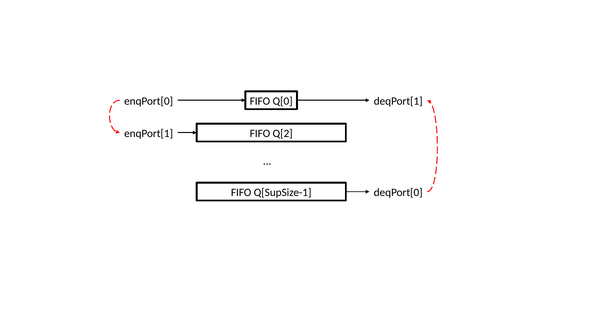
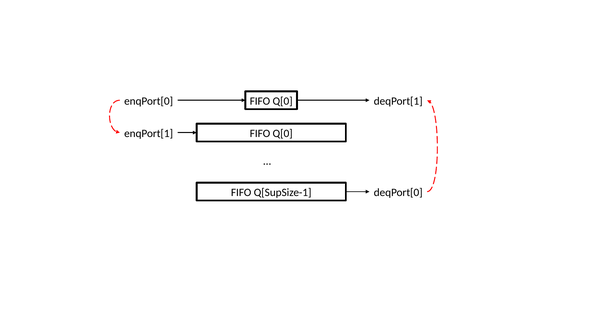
Q[2 at (283, 133): Q[2 -> Q[0
